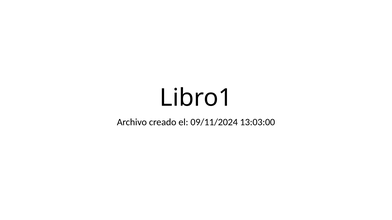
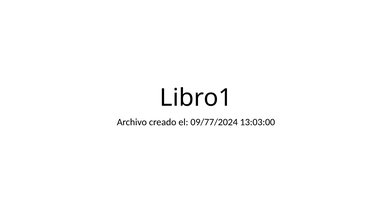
09/11/2024: 09/11/2024 -> 09/77/2024
